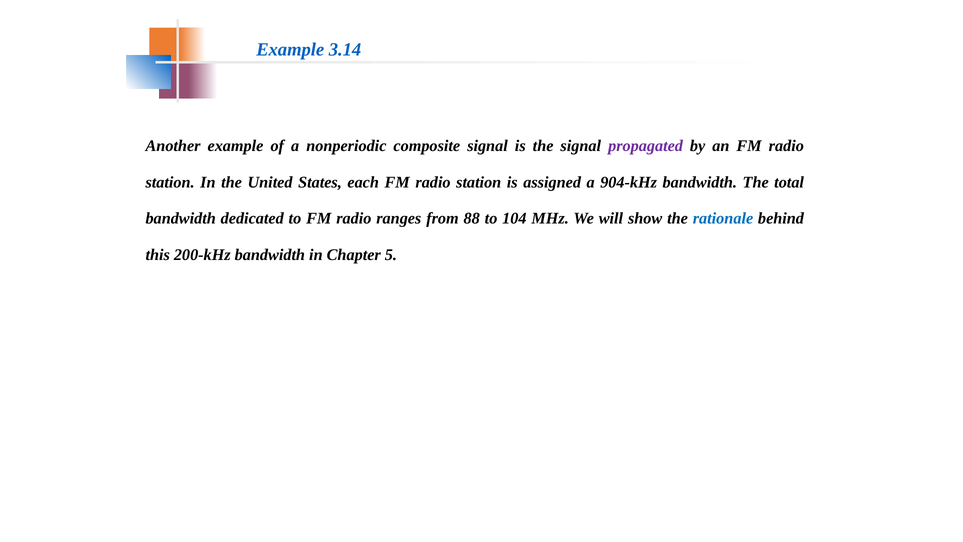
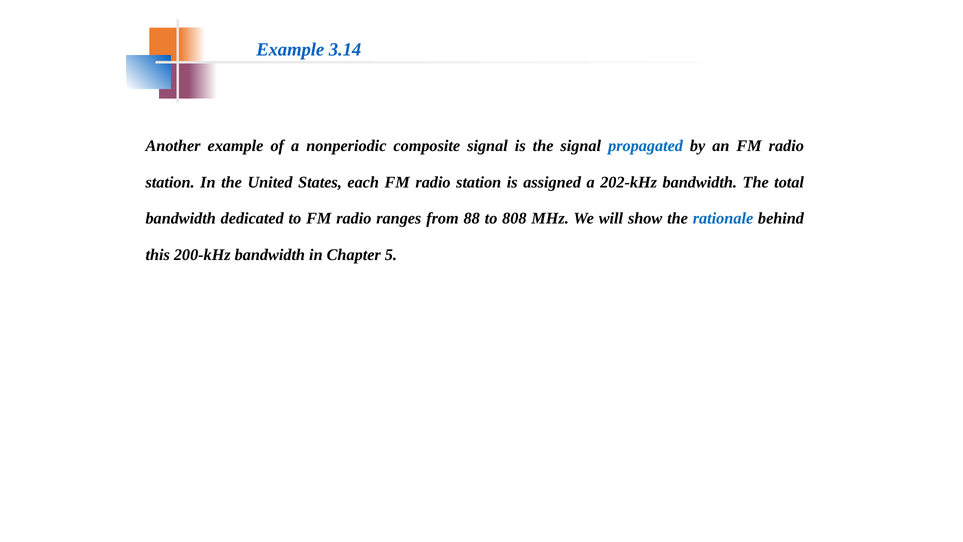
propagated colour: purple -> blue
904-kHz: 904-kHz -> 202-kHz
104: 104 -> 808
